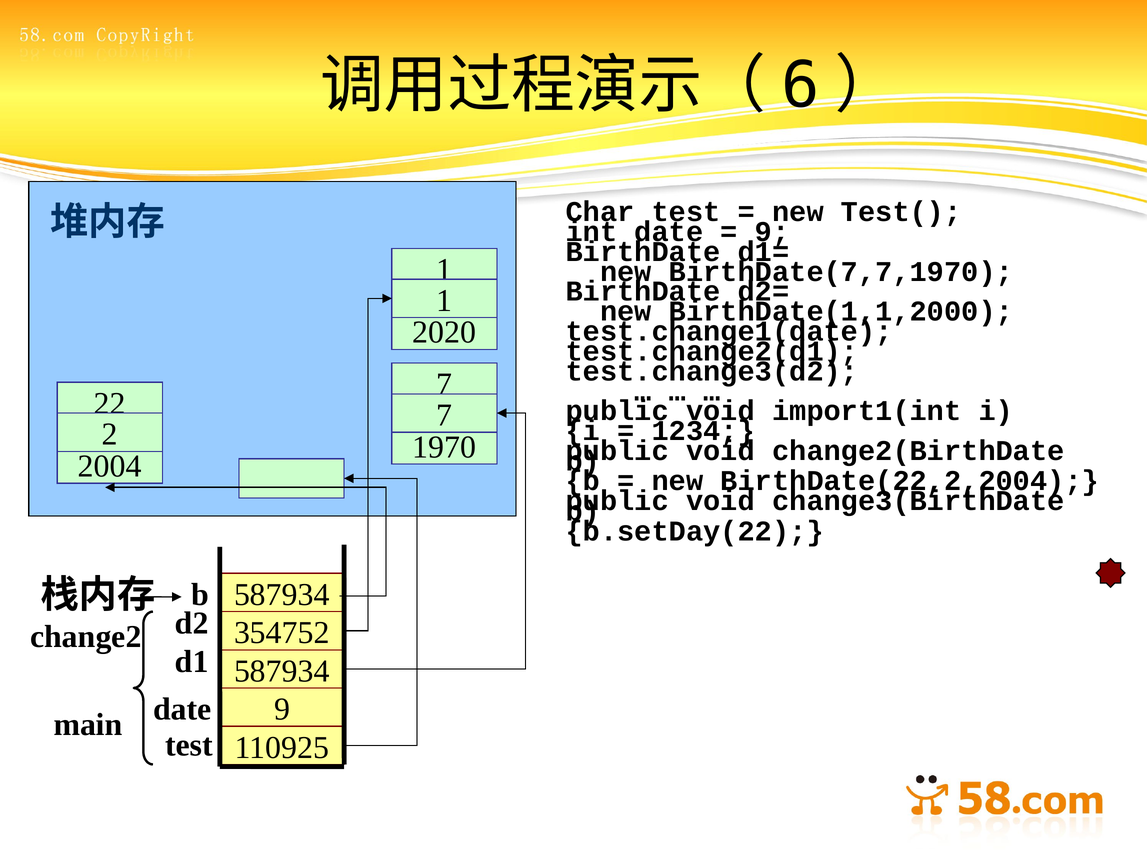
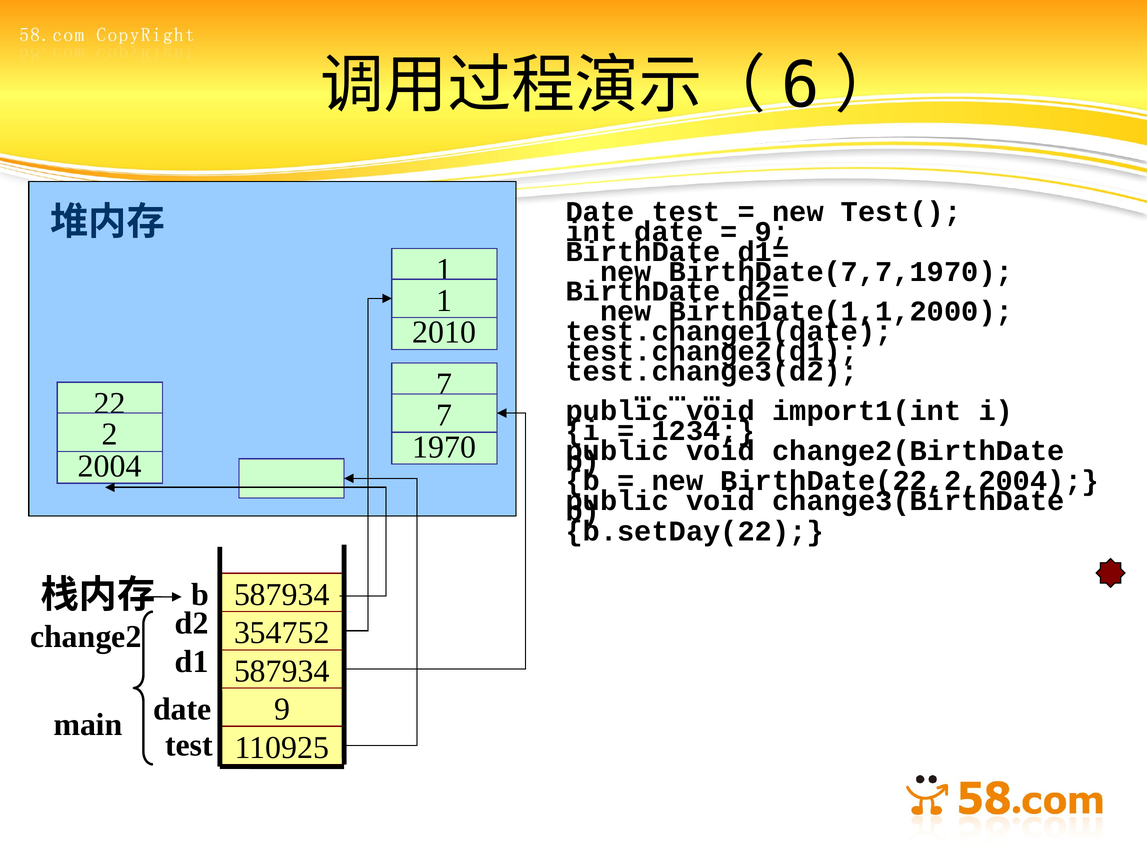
Char at (600, 212): Char -> Date
2020: 2020 -> 2010
